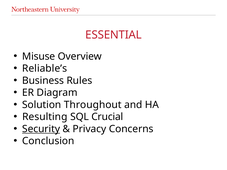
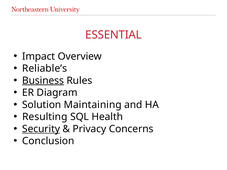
Misuse: Misuse -> Impact
Business underline: none -> present
Throughout: Throughout -> Maintaining
Crucial: Crucial -> Health
